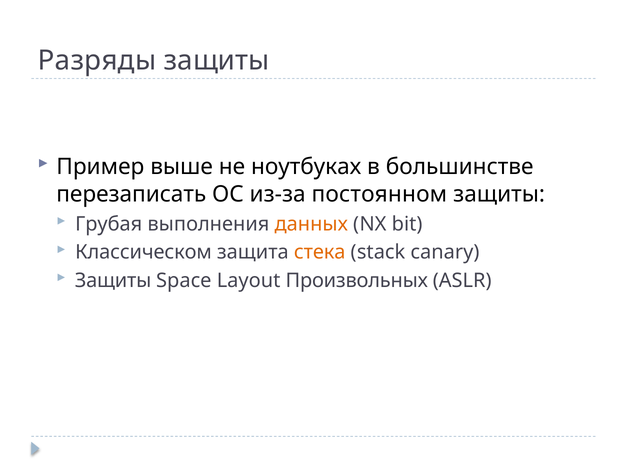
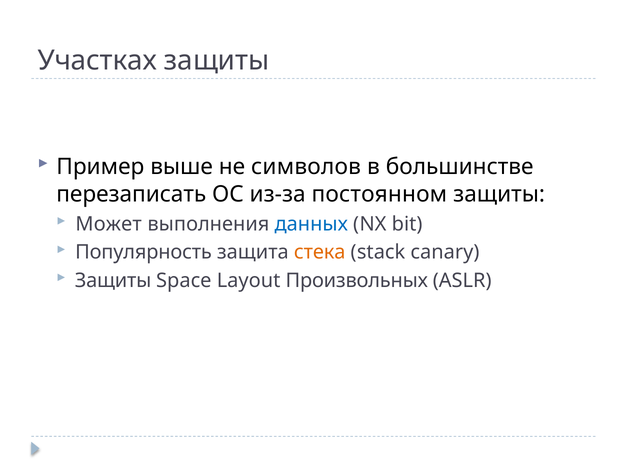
Разряды: Разряды -> Участках
ноутбуках: ноутбуках -> символов
Грубая: Грубая -> Может
данных colour: orange -> blue
Классическом: Классическом -> Популярность
